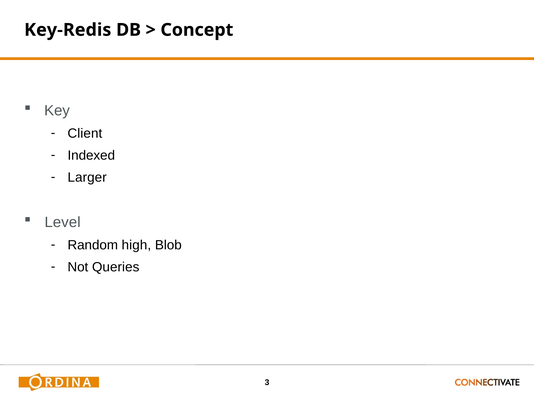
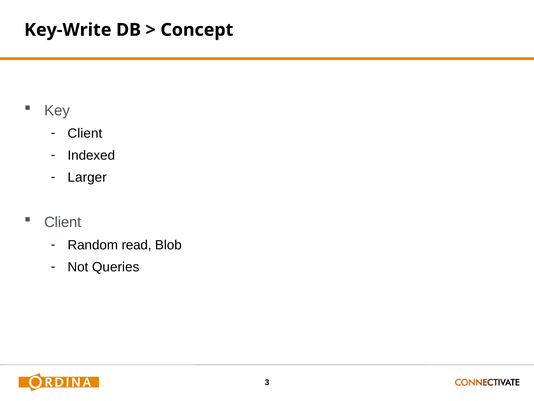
Key-Redis: Key-Redis -> Key-Write
Level at (63, 222): Level -> Client
high: high -> read
